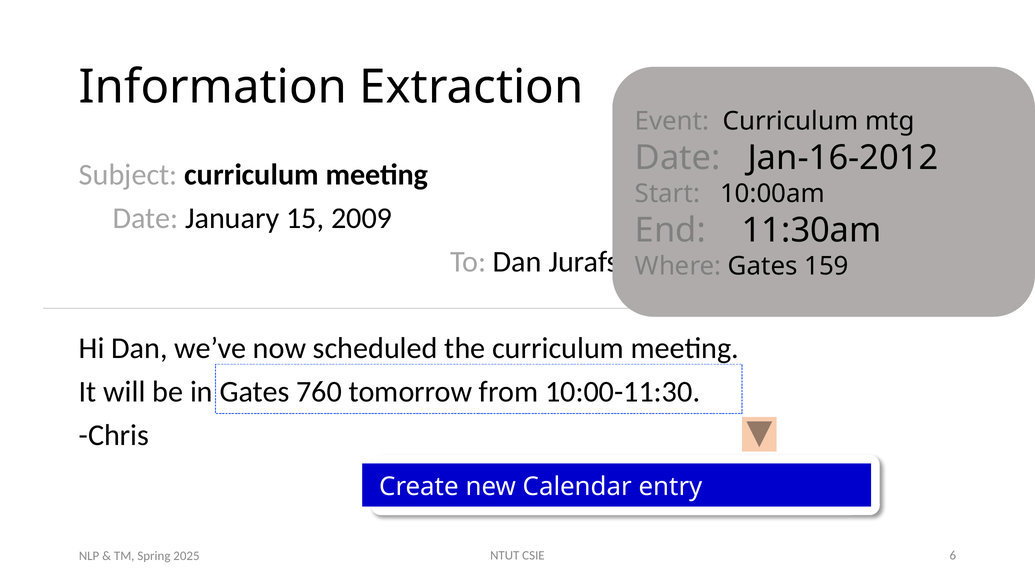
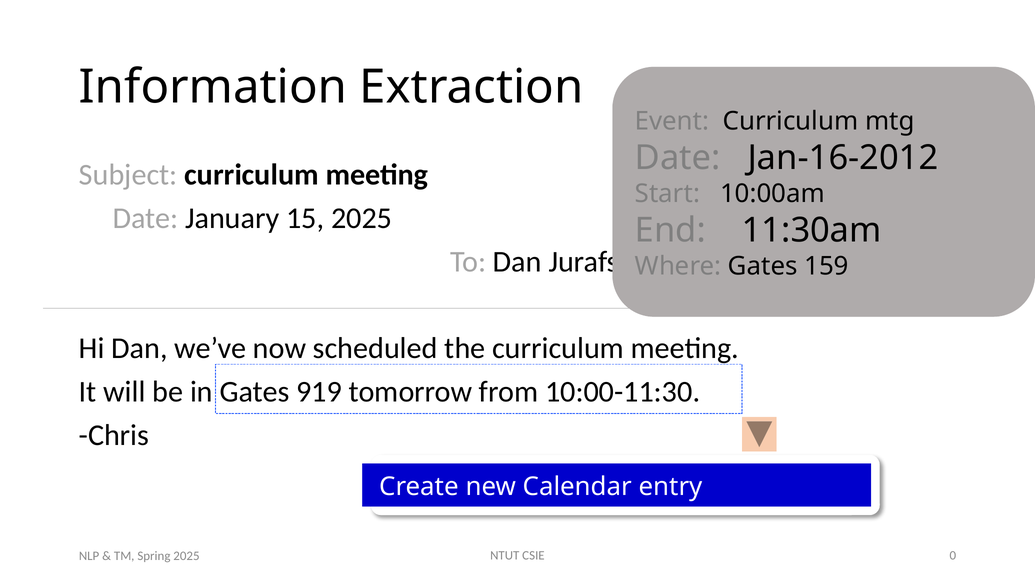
15 2009: 2009 -> 2025
760: 760 -> 919
6: 6 -> 0
